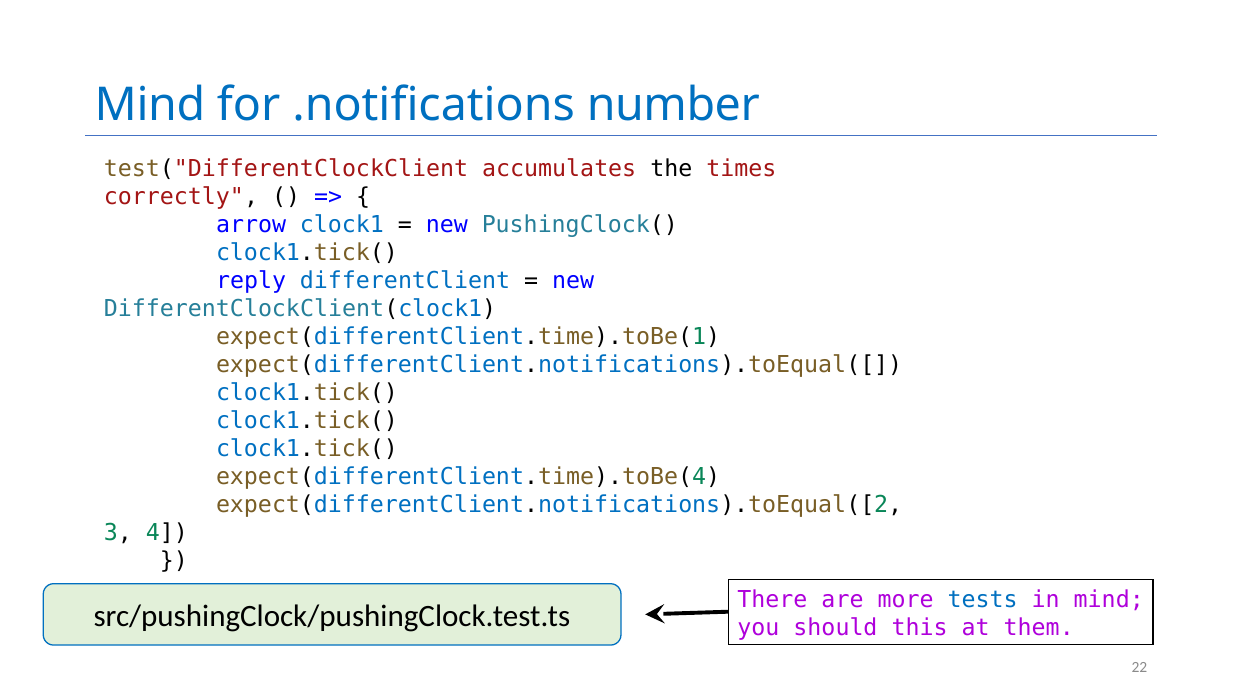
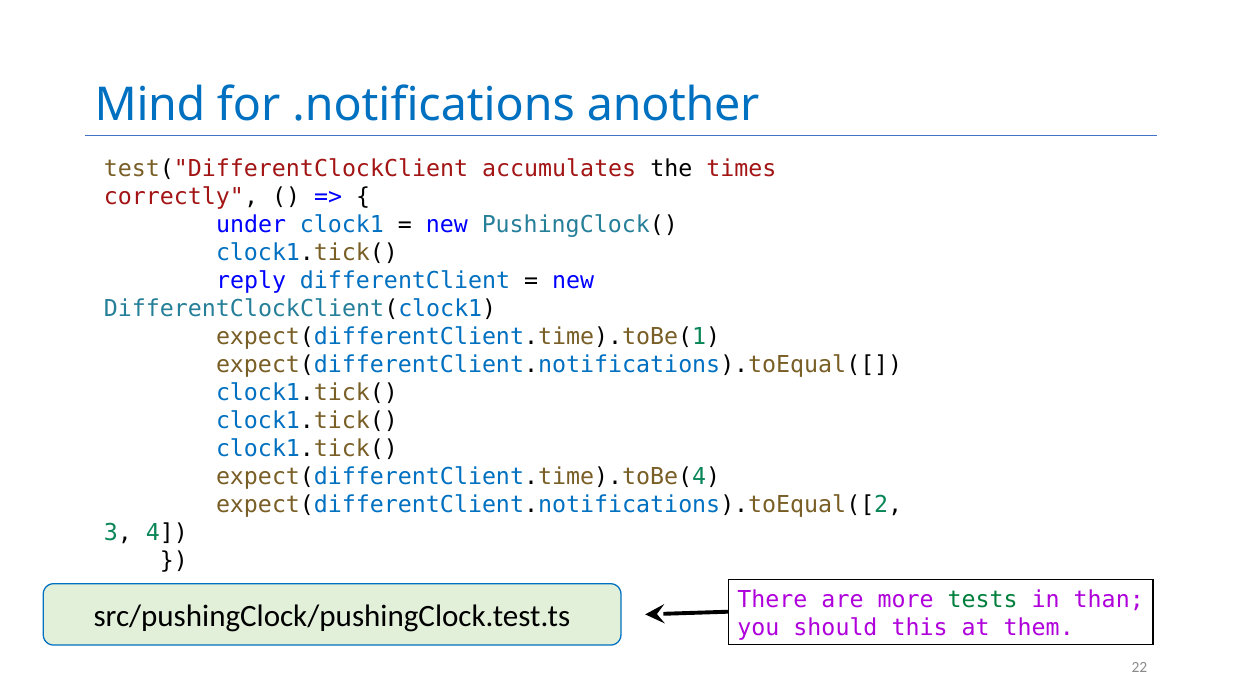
number: number -> another
arrow: arrow -> under
tests colour: blue -> green
in mind: mind -> than
